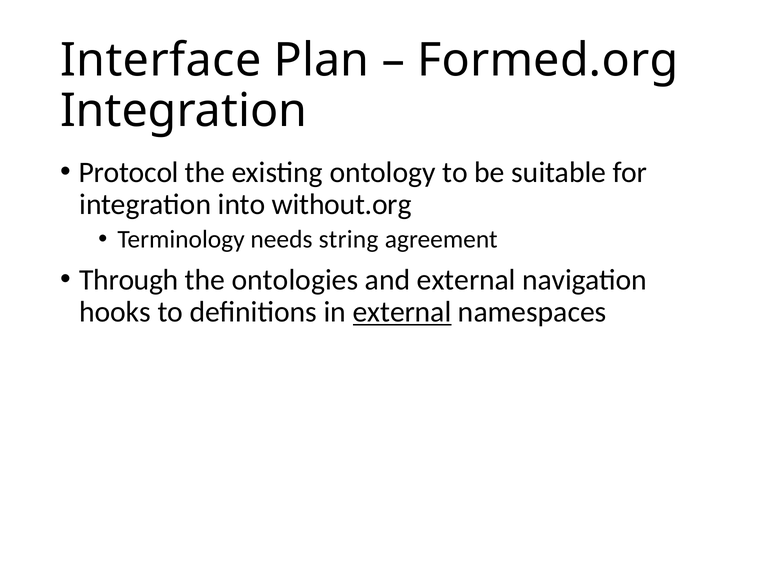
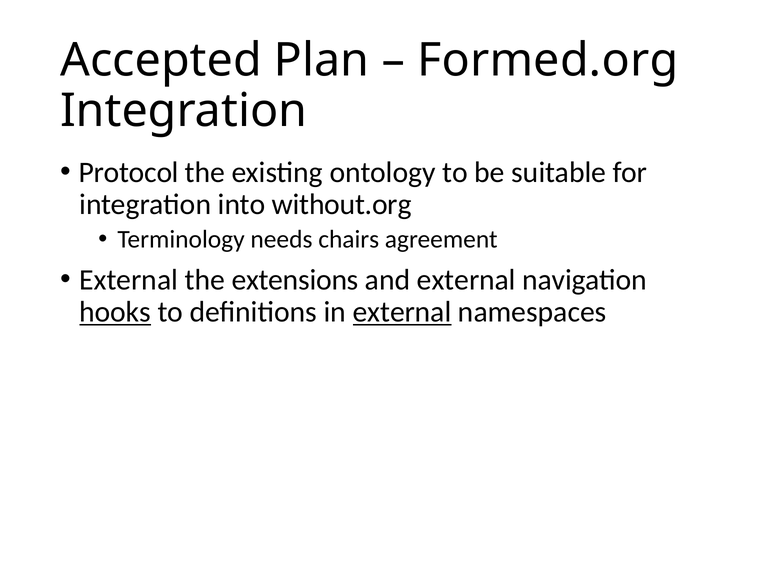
Interface: Interface -> Accepted
string: string -> chairs
Through at (129, 280): Through -> External
ontologies: ontologies -> extensions
hooks underline: none -> present
